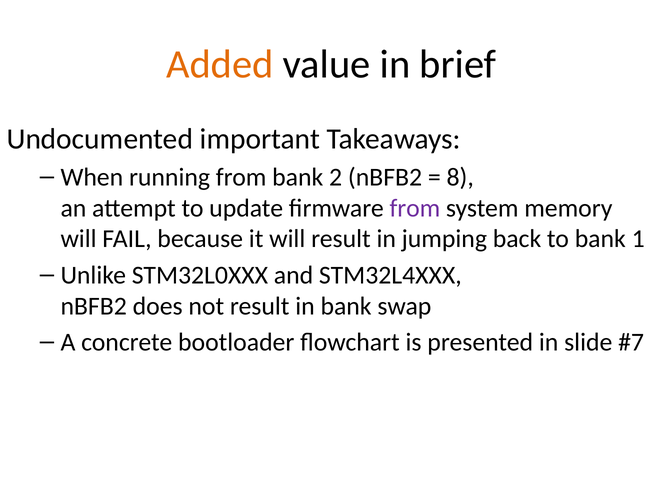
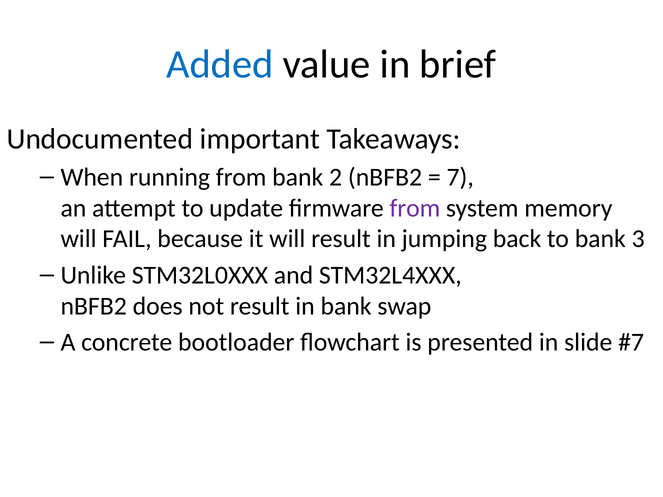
Added colour: orange -> blue
8: 8 -> 7
1: 1 -> 3
